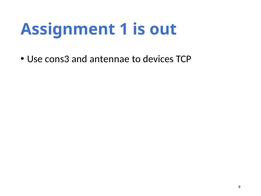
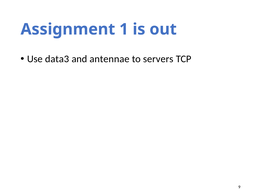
cons3: cons3 -> data3
devices: devices -> servers
